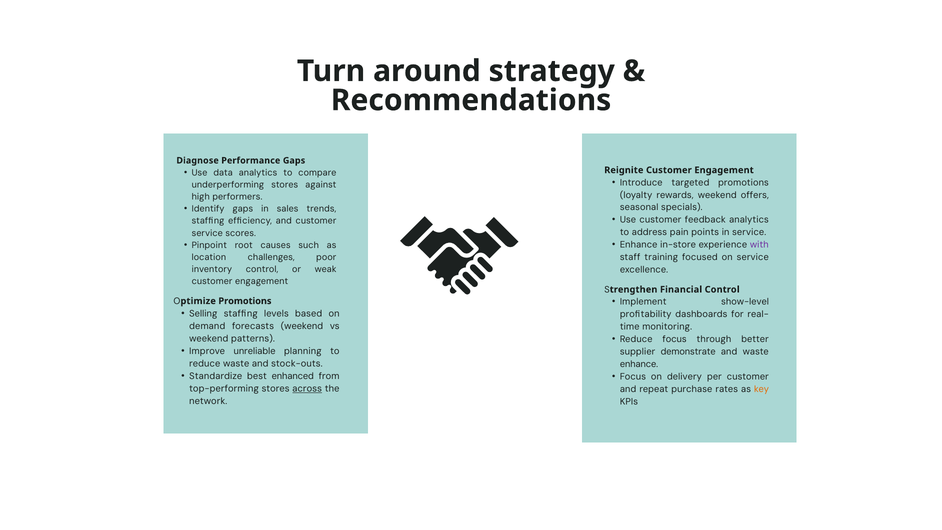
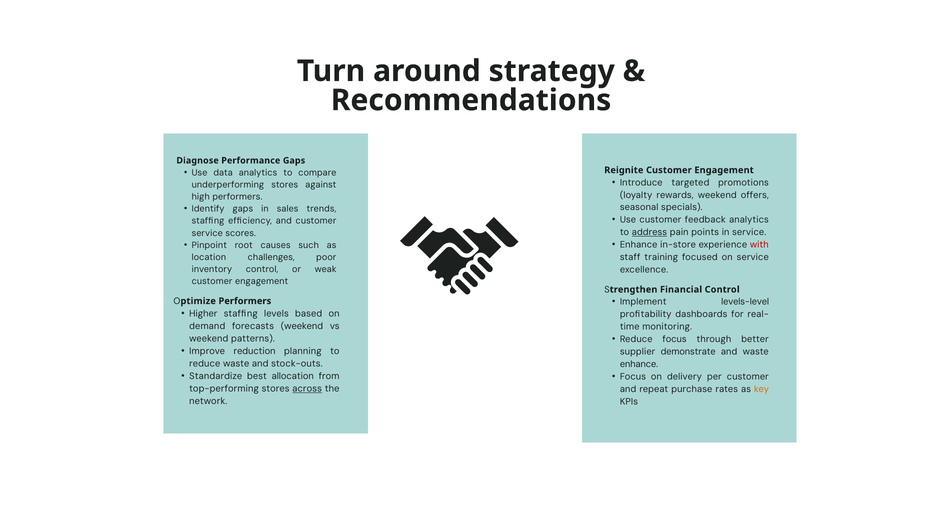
address underline: none -> present
with colour: purple -> red
show-level: show-level -> levels-level
Promotions at (245, 301): Promotions -> Performers
Selling: Selling -> Higher
unreliable: unreliable -> reduction
enhanced: enhanced -> allocation
